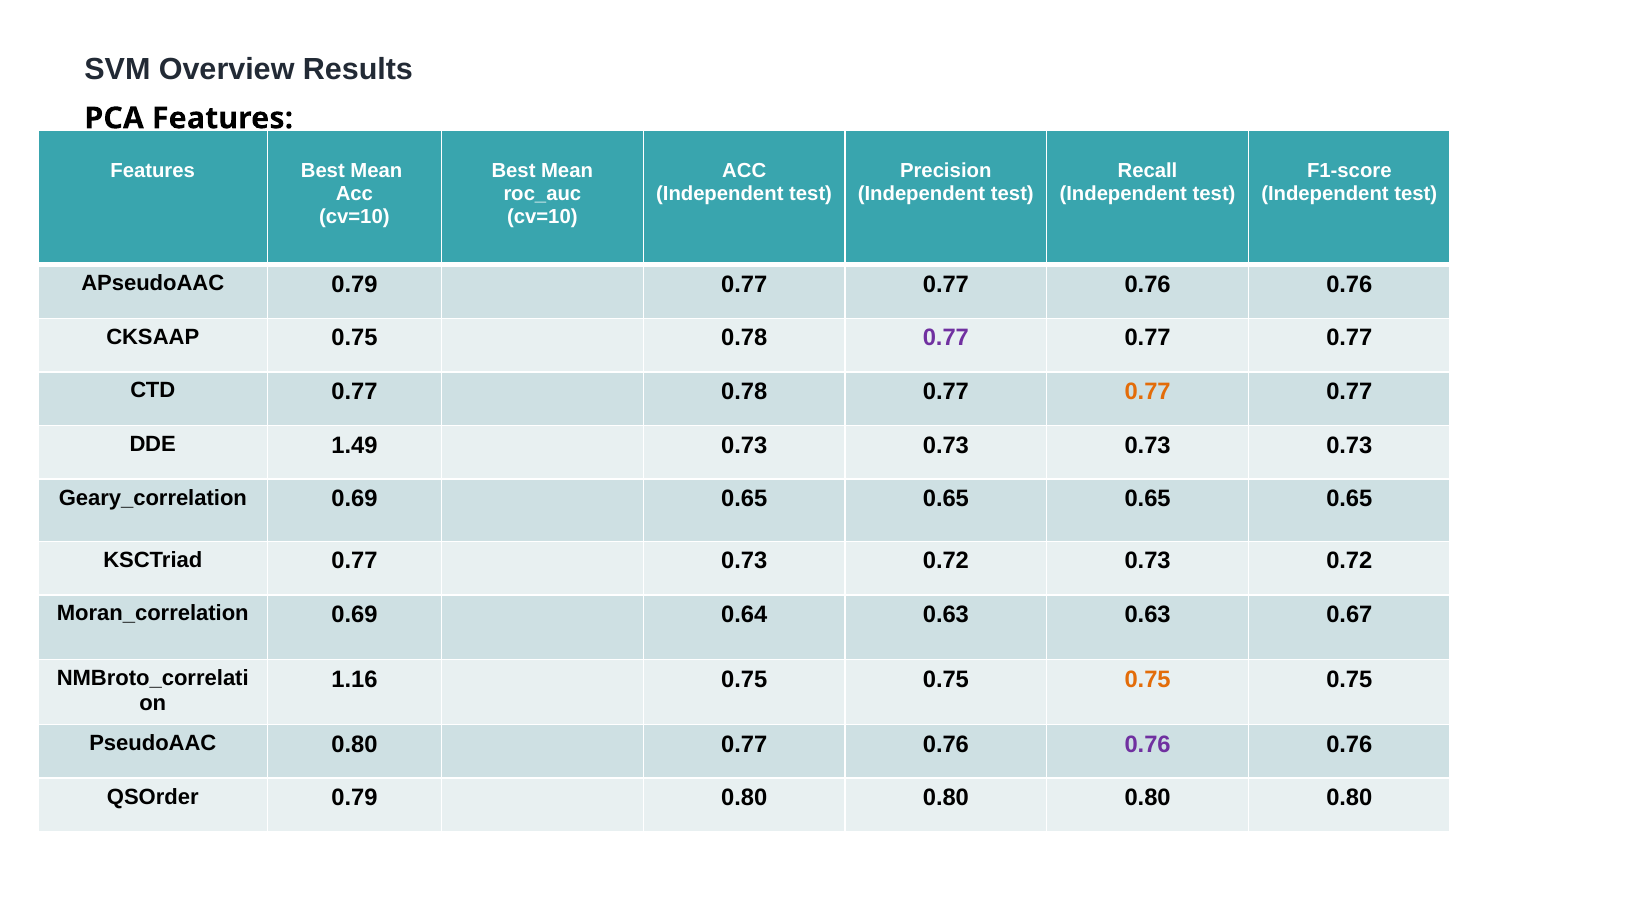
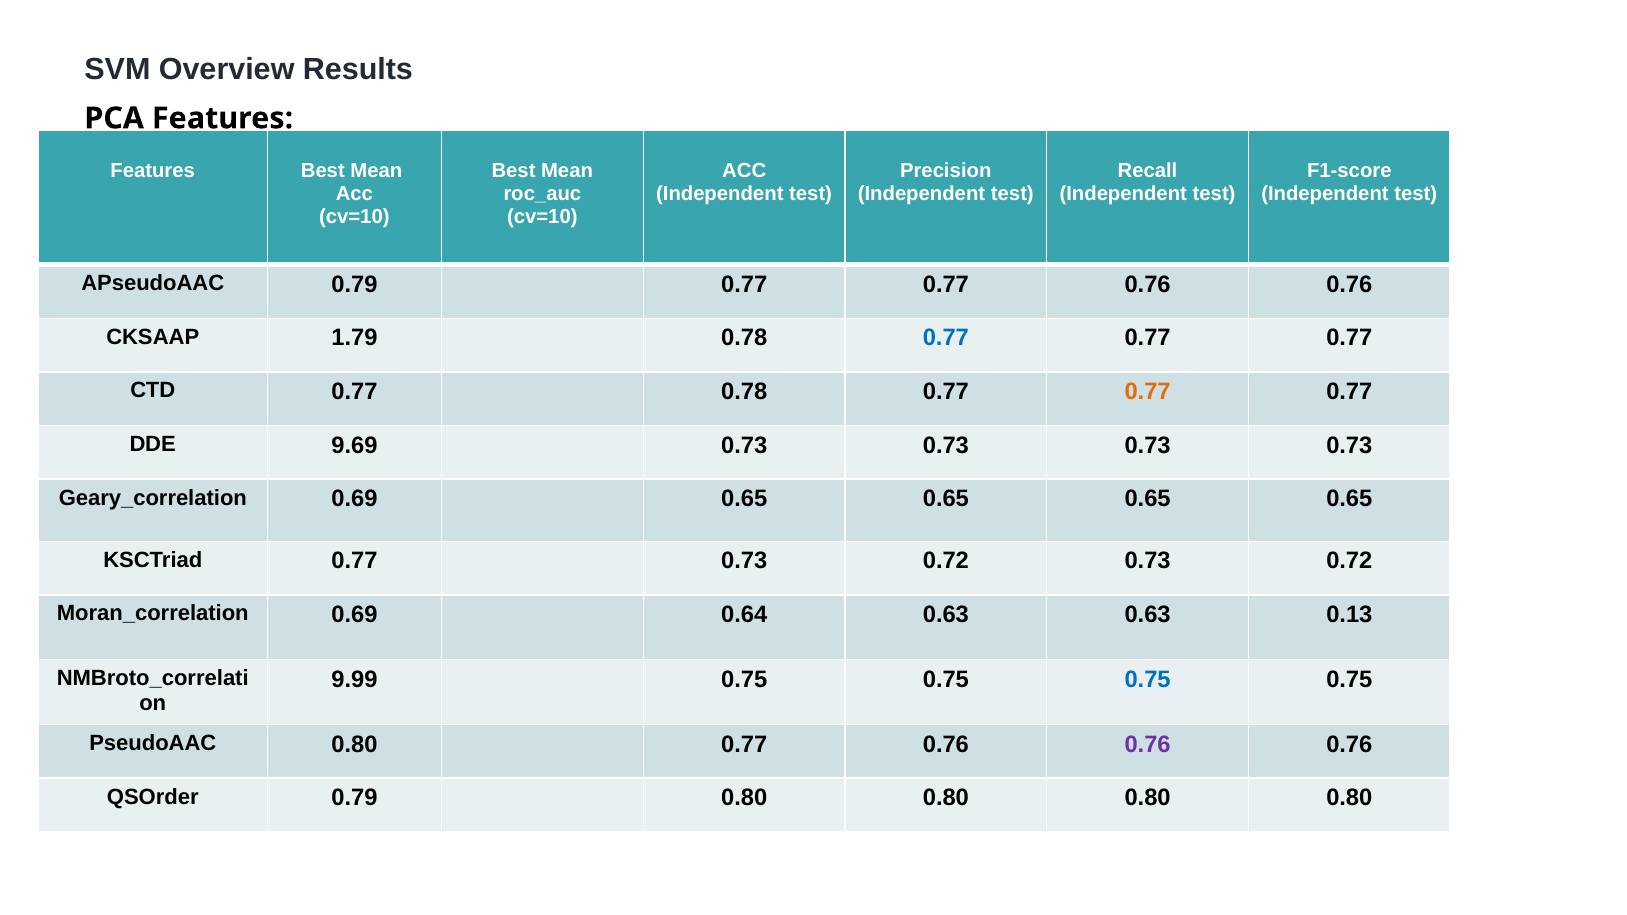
CKSAAP 0.75: 0.75 -> 1.79
0.77 at (946, 338) colour: purple -> blue
1.49: 1.49 -> 9.69
0.67: 0.67 -> 0.13
1.16: 1.16 -> 9.99
0.75 at (1148, 679) colour: orange -> blue
